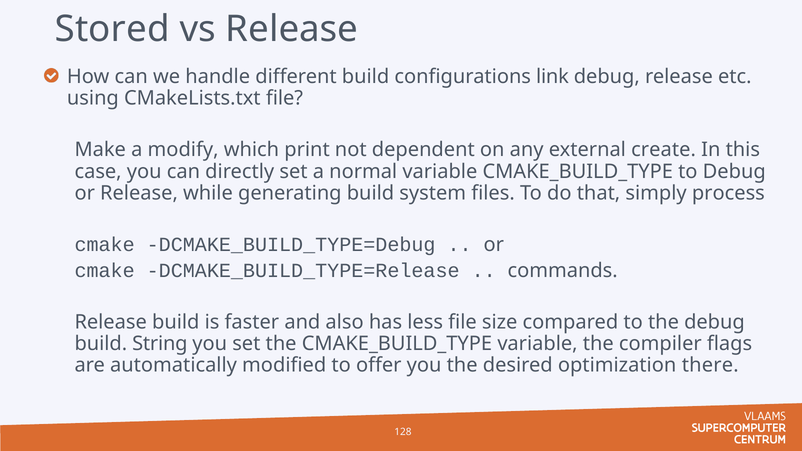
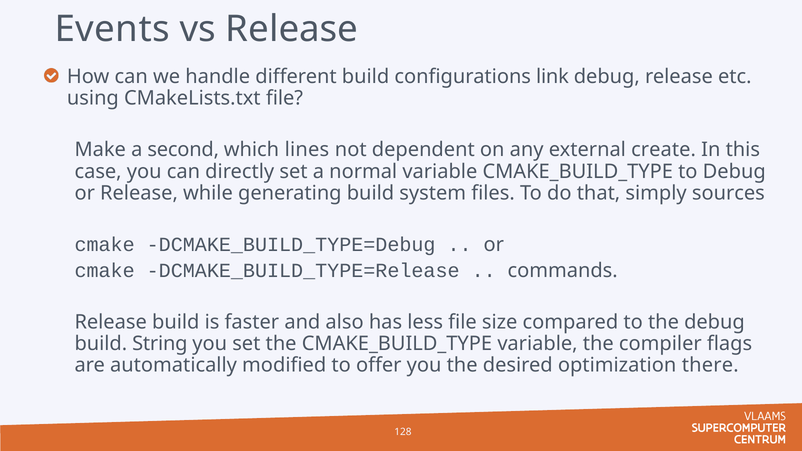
Stored: Stored -> Events
modify: modify -> second
print: print -> lines
process: process -> sources
